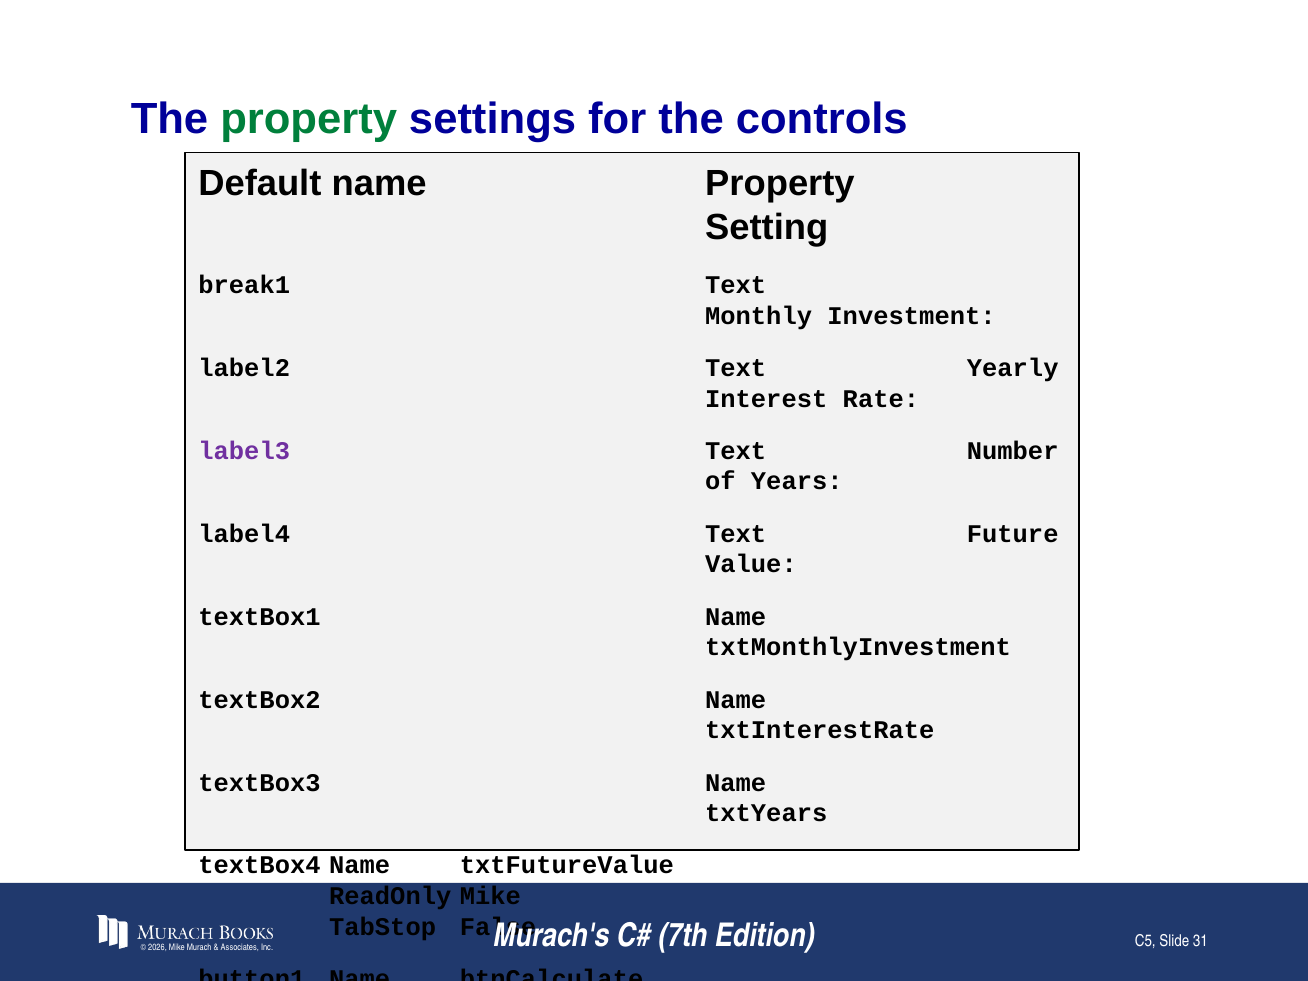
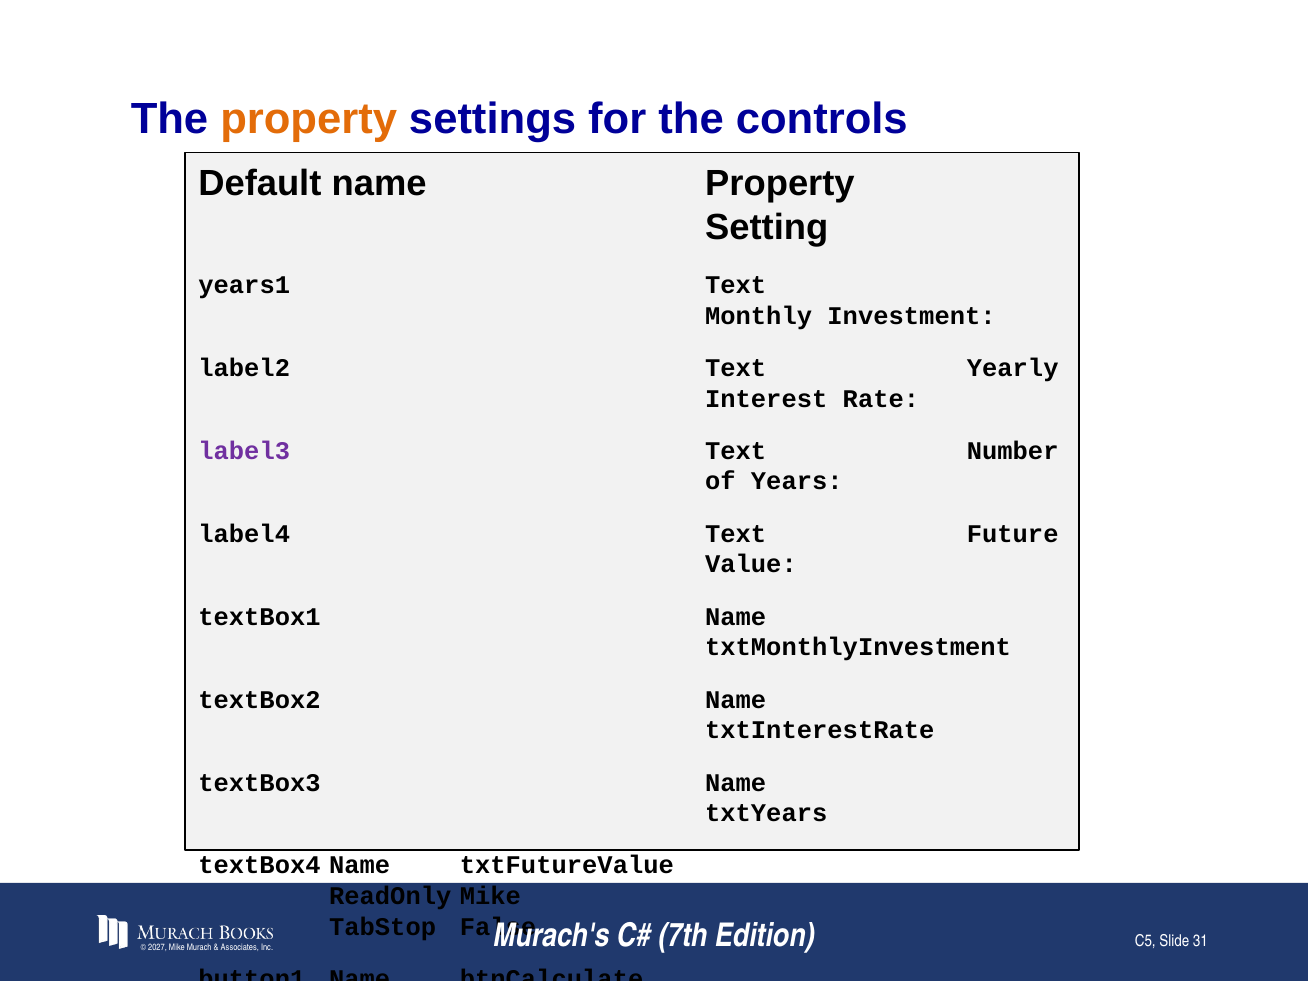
property at (309, 119) colour: green -> orange
break1: break1 -> years1
2026: 2026 -> 2027
